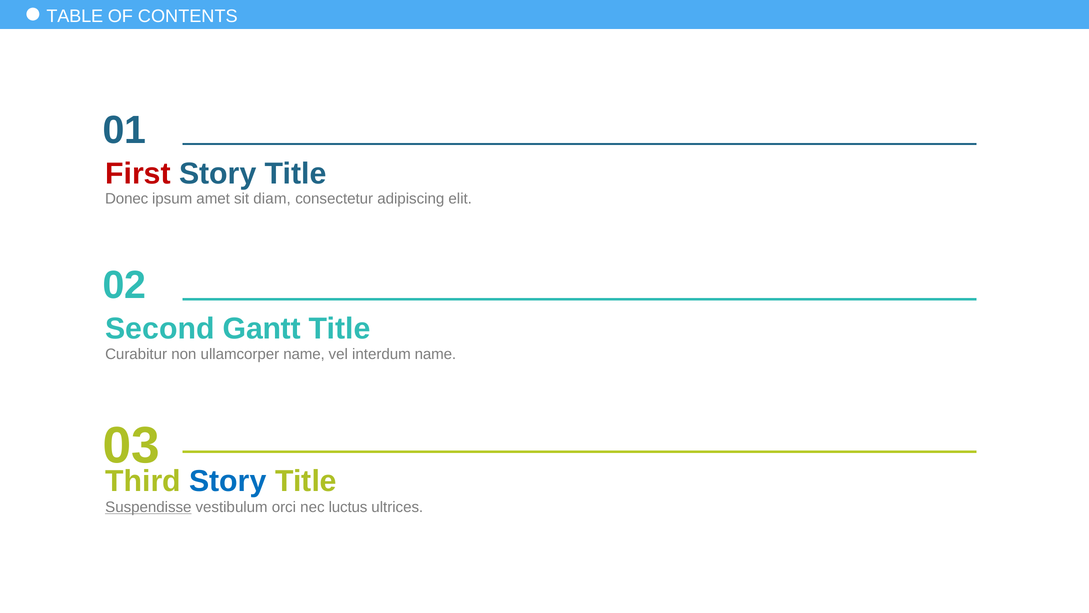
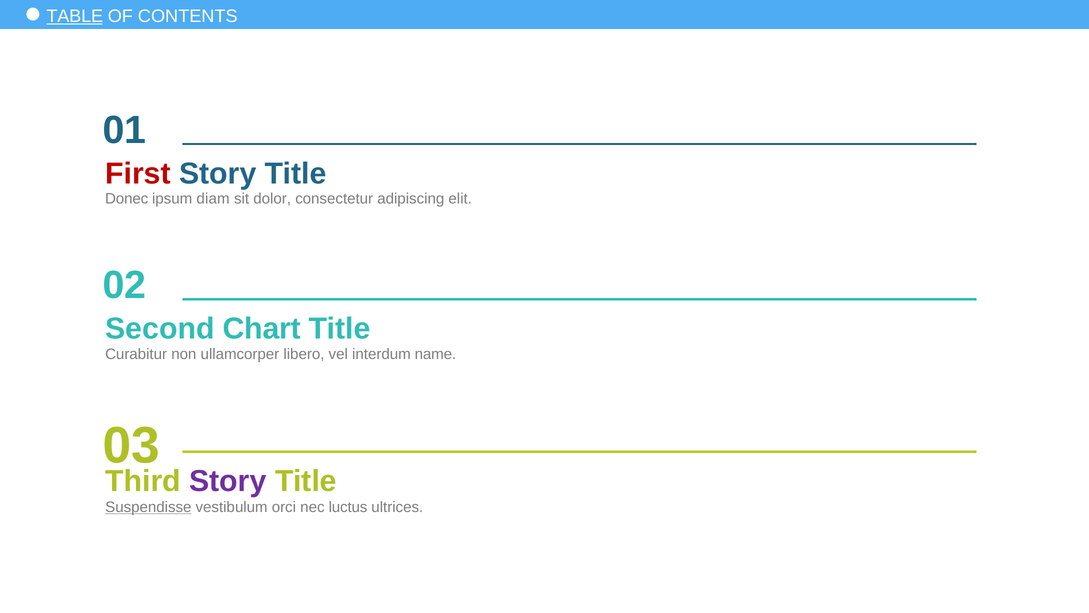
TABLE underline: none -> present
amet: amet -> diam
diam: diam -> dolor
Gantt: Gantt -> Chart
ullamcorper name: name -> libero
Story at (228, 481) colour: blue -> purple
